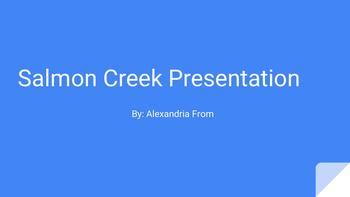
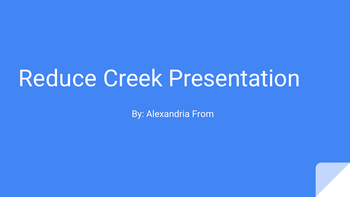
Salmon: Salmon -> Reduce
